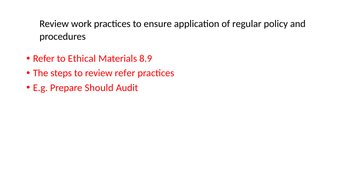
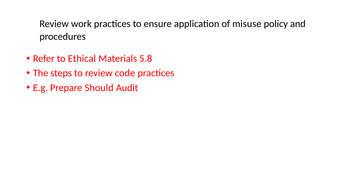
regular: regular -> misuse
8.9: 8.9 -> 5.8
review refer: refer -> code
